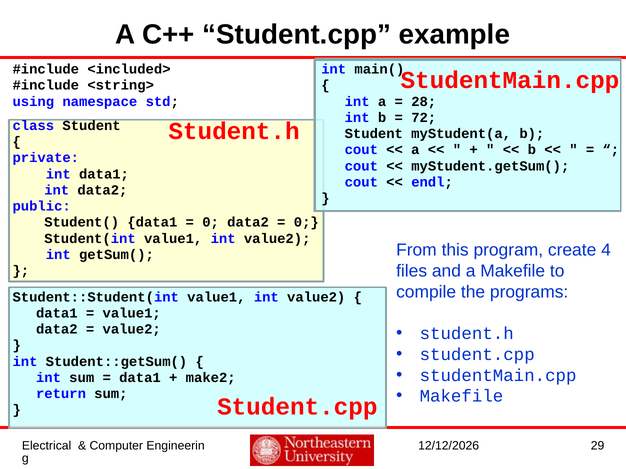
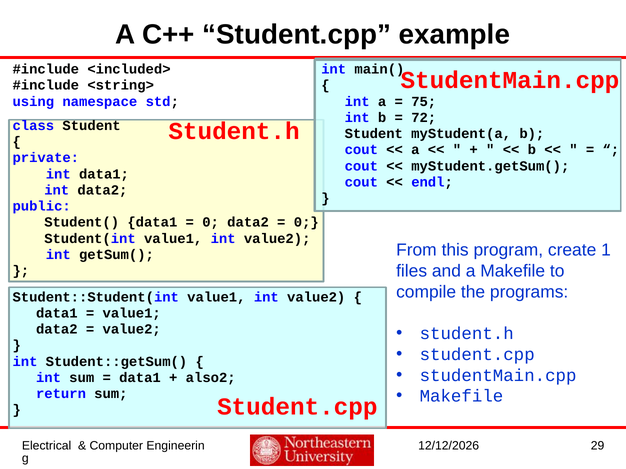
28: 28 -> 75
4: 4 -> 1
make2: make2 -> also2
